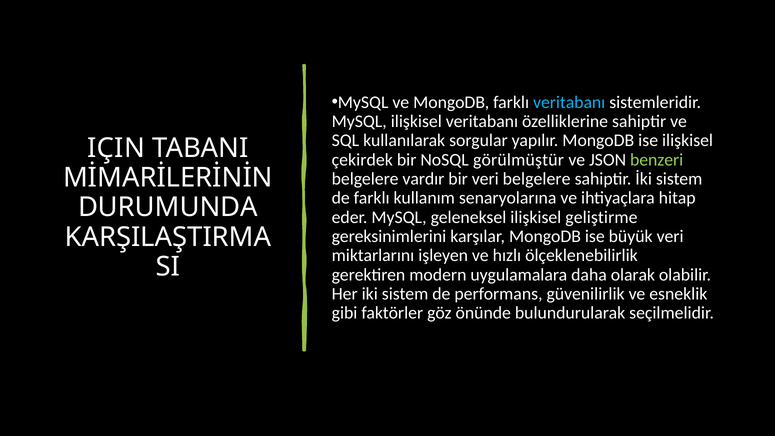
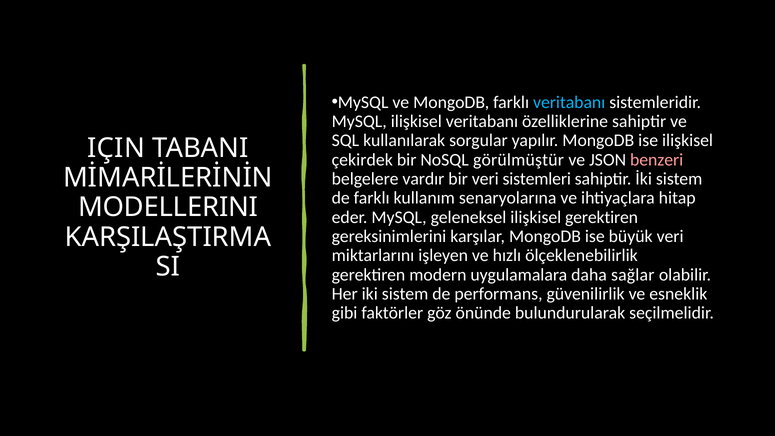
benzeri colour: light green -> pink
veri belgelere: belgelere -> sistemleri
DURUMUNDA: DURUMUNDA -> MODELLERINI
ilişkisel geliştirme: geliştirme -> gerektiren
olarak: olarak -> sağlar
